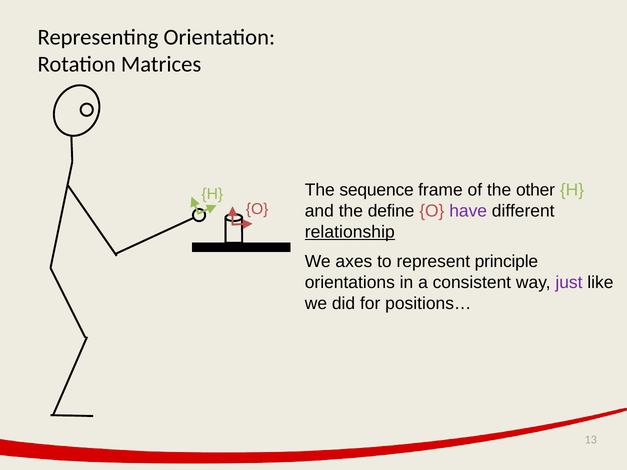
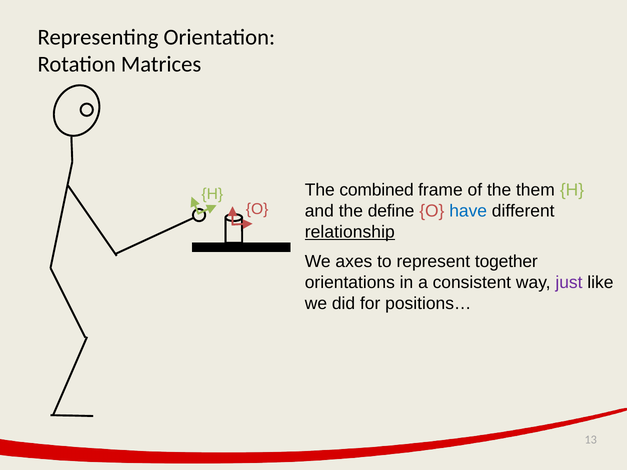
sequence: sequence -> combined
other: other -> them
have colour: purple -> blue
principle: principle -> together
